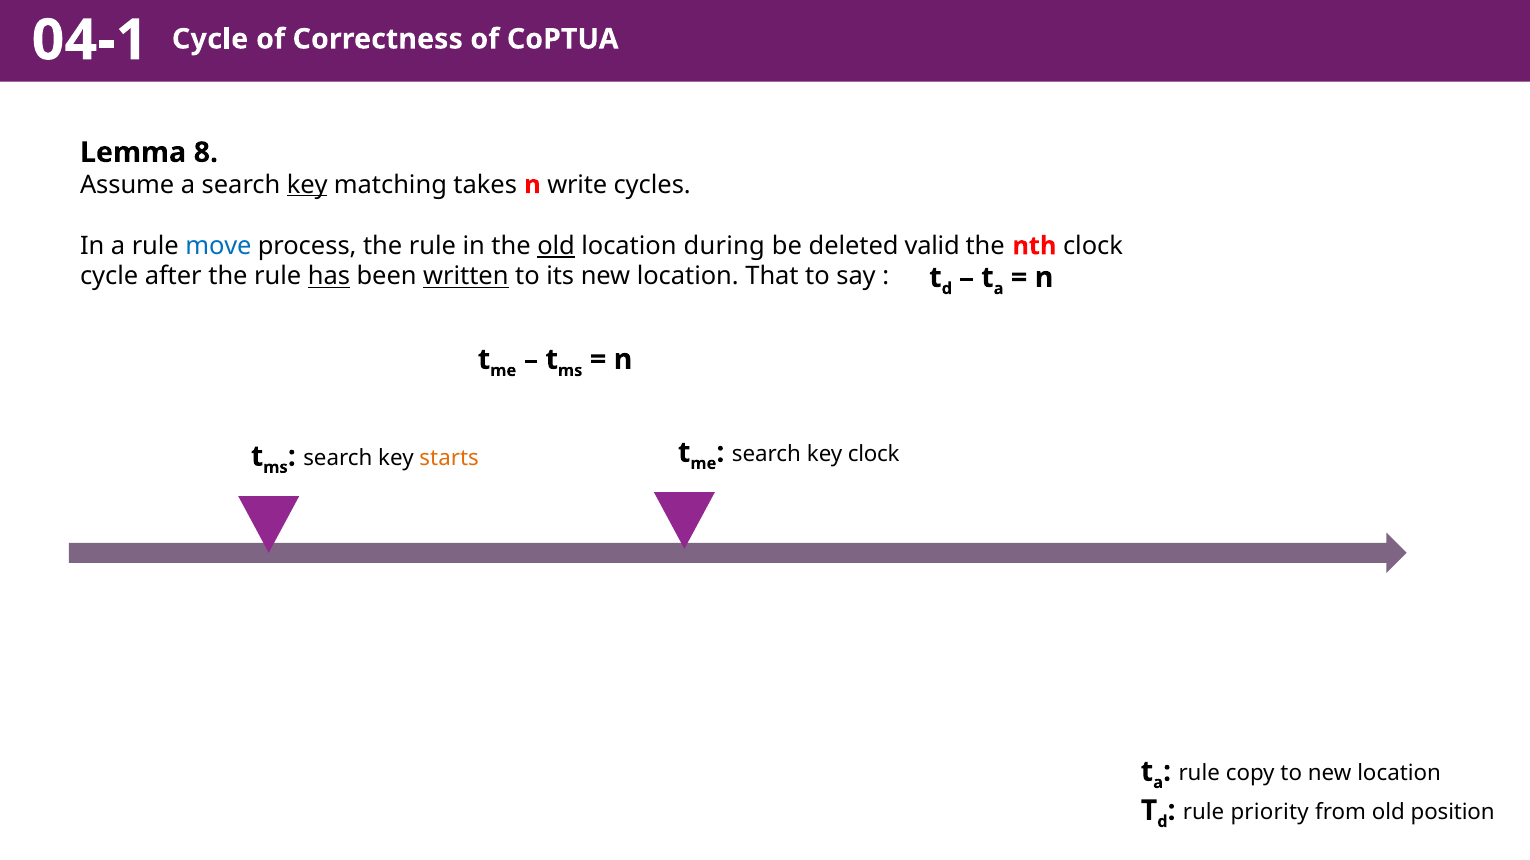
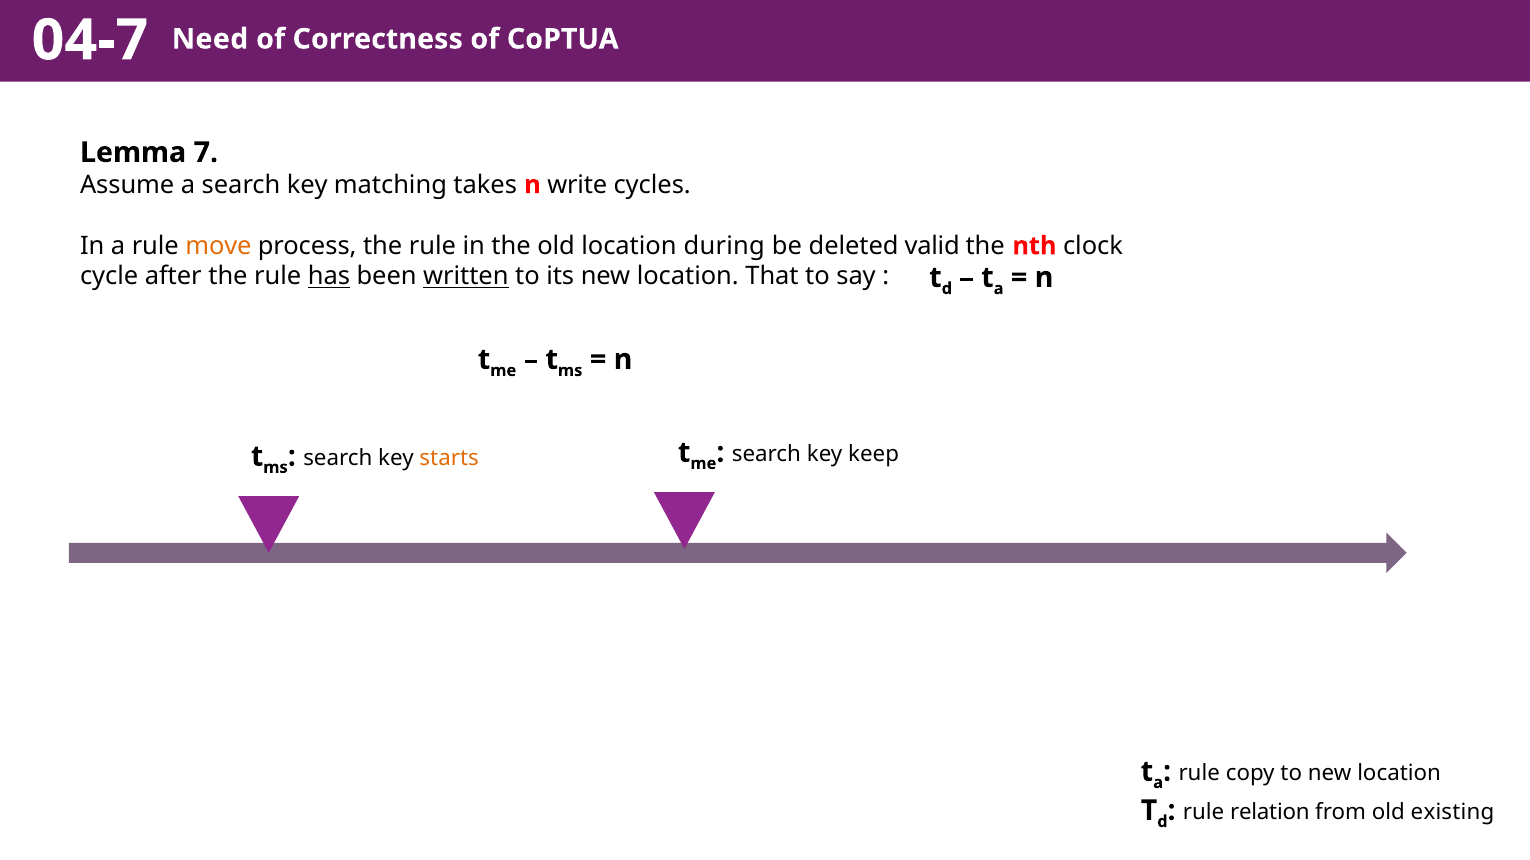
04-1: 04-1 -> 04-7
Cycle at (210, 39): Cycle -> Need
8: 8 -> 7
key at (307, 185) underline: present -> none
move colour: blue -> orange
old at (556, 246) underline: present -> none
key clock: clock -> keep
priority: priority -> relation
position: position -> existing
